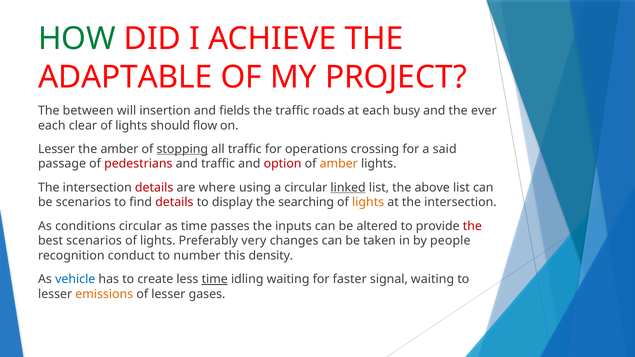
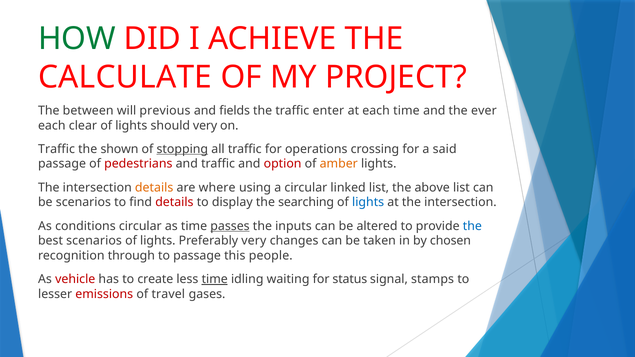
ADAPTABLE: ADAPTABLE -> CALCULATE
insertion: insertion -> previous
roads: roads -> enter
each busy: busy -> time
should flow: flow -> very
Lesser at (57, 149): Lesser -> Traffic
the amber: amber -> shown
details at (154, 188) colour: red -> orange
linked underline: present -> none
lights at (368, 202) colour: orange -> blue
passes underline: none -> present
the at (472, 226) colour: red -> blue
people: people -> chosen
conduct: conduct -> through
to number: number -> passage
density: density -> people
vehicle colour: blue -> red
faster: faster -> status
signal waiting: waiting -> stamps
emissions colour: orange -> red
of lesser: lesser -> travel
